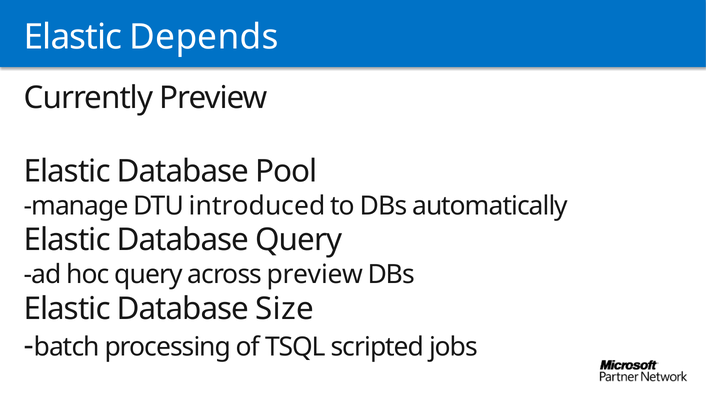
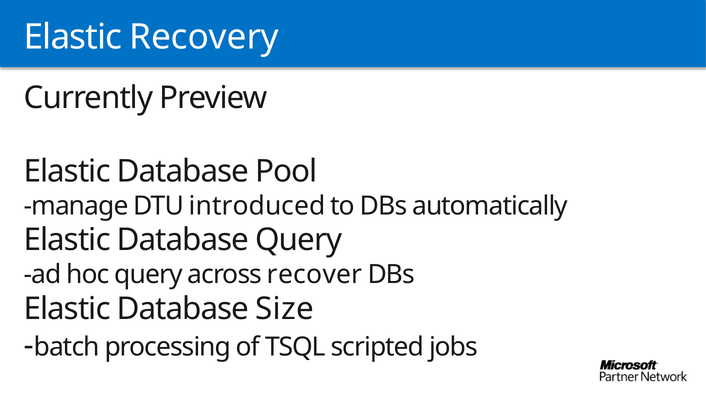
Depends: Depends -> Recovery
across preview: preview -> recover
